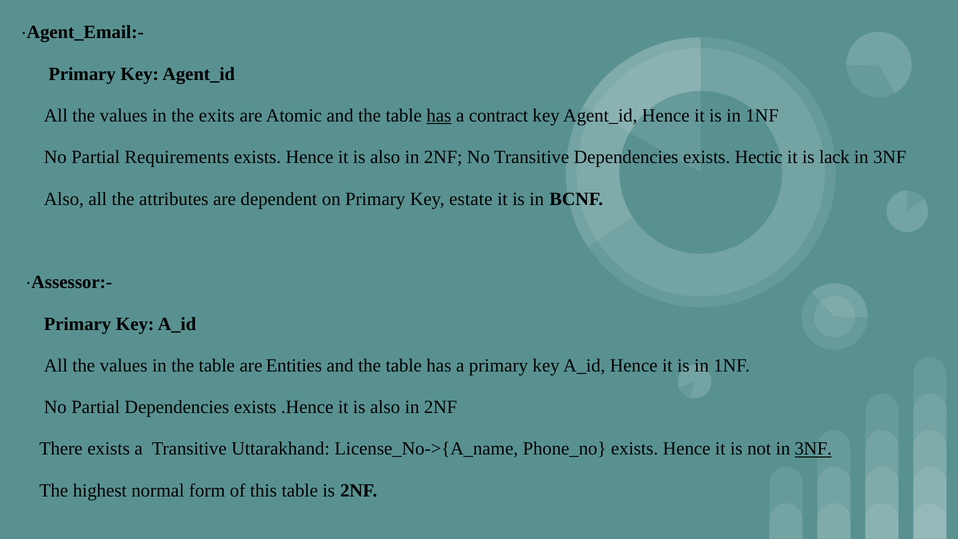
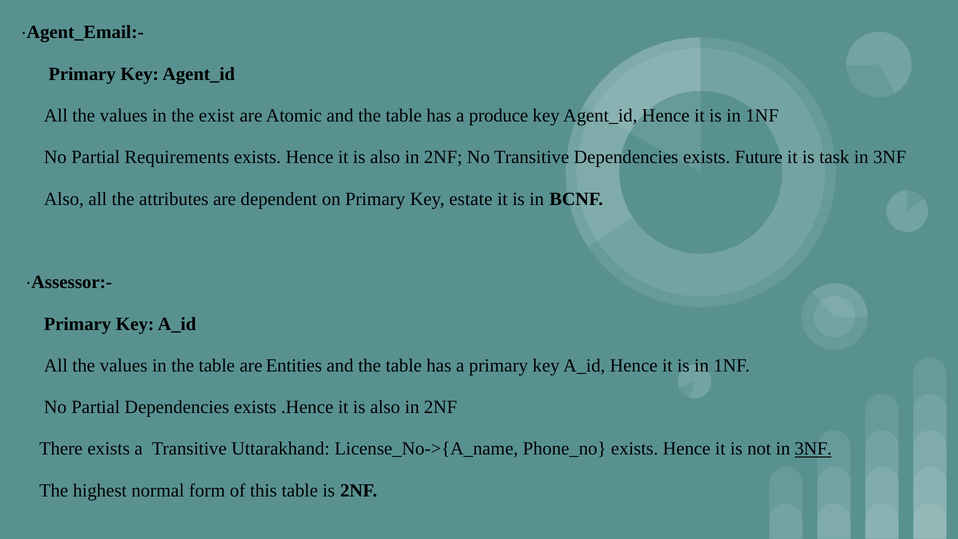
exits: exits -> exist
has at (439, 116) underline: present -> none
contract: contract -> produce
Hectic: Hectic -> Future
lack: lack -> task
